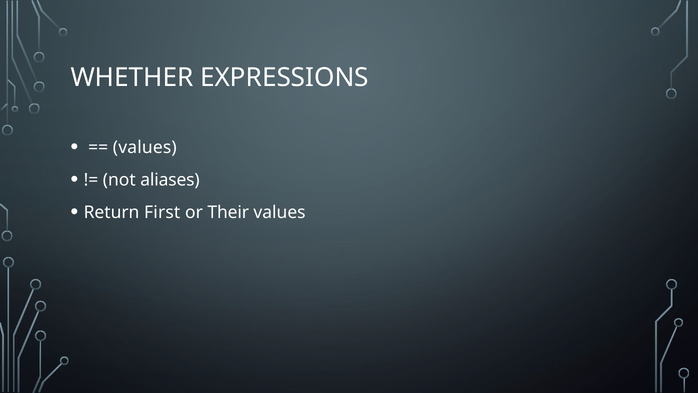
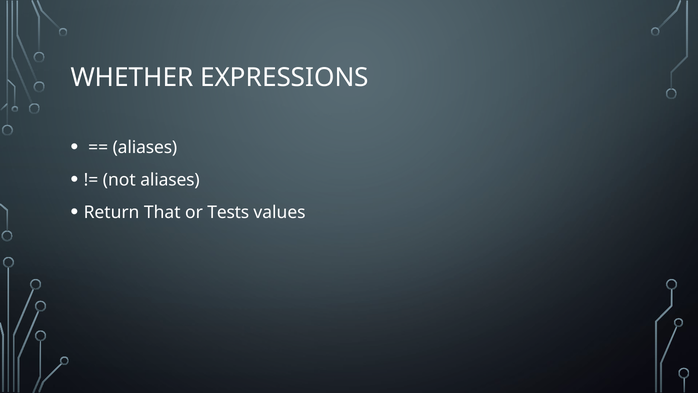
values at (145, 147): values -> aliases
First: First -> That
Their: Their -> Tests
